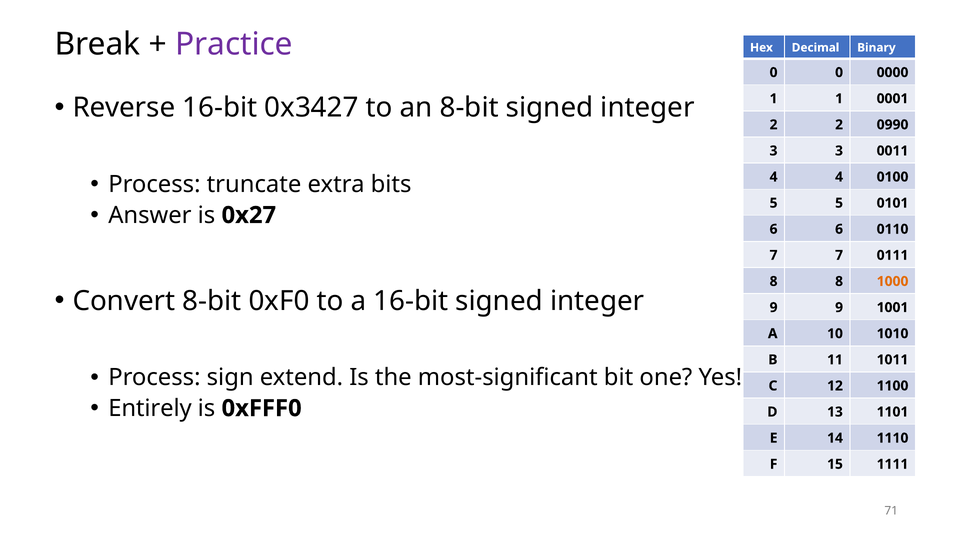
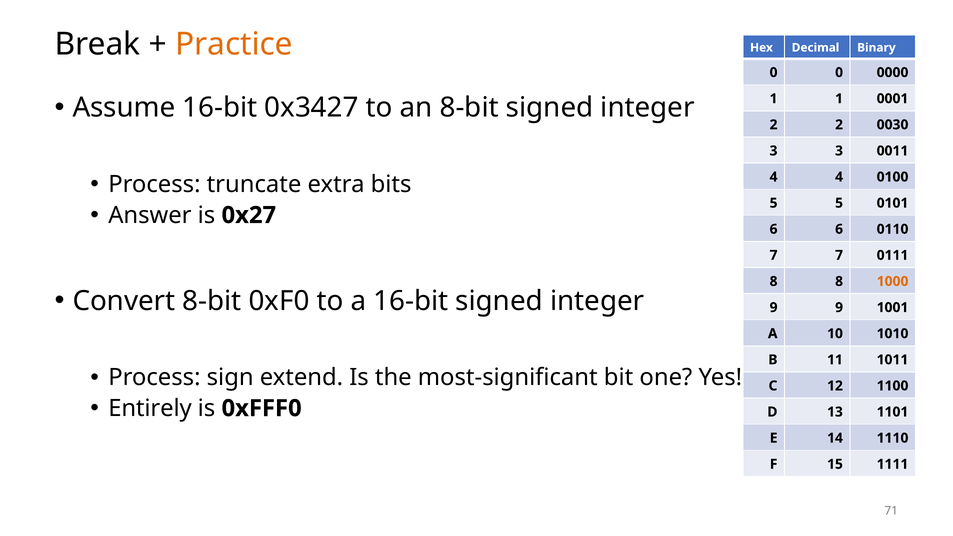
Practice colour: purple -> orange
Reverse: Reverse -> Assume
0990: 0990 -> 0030
